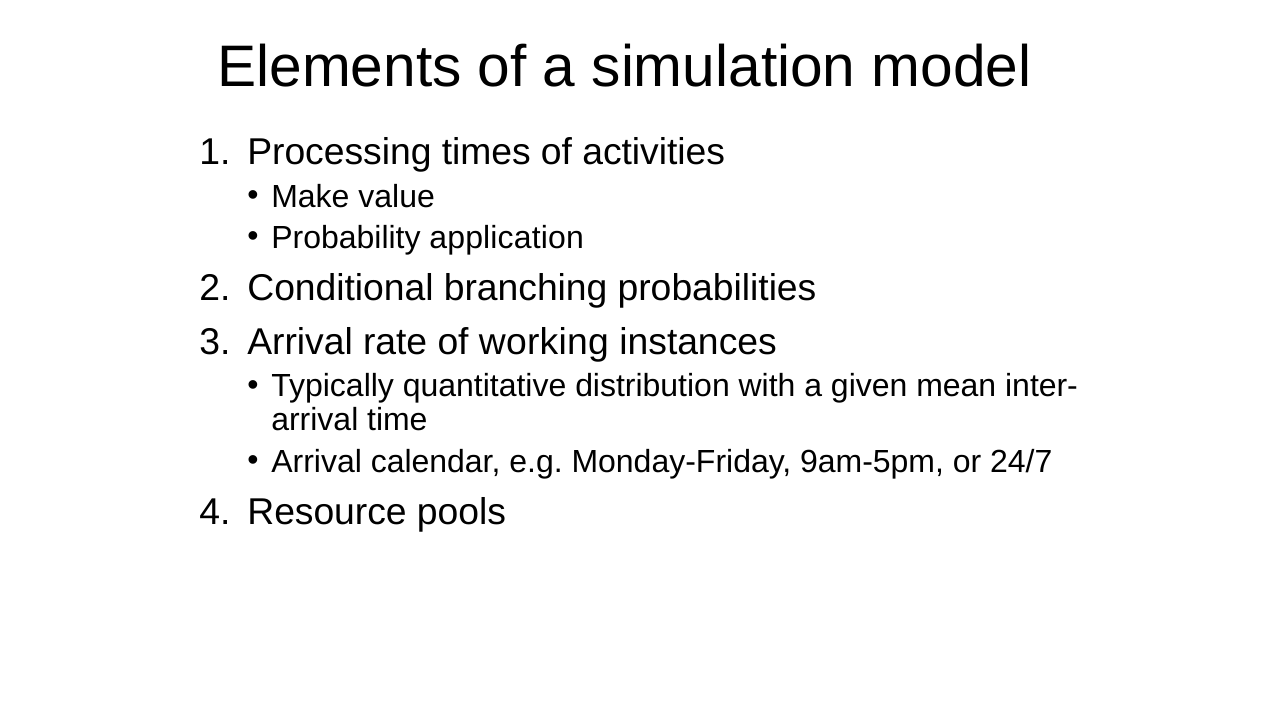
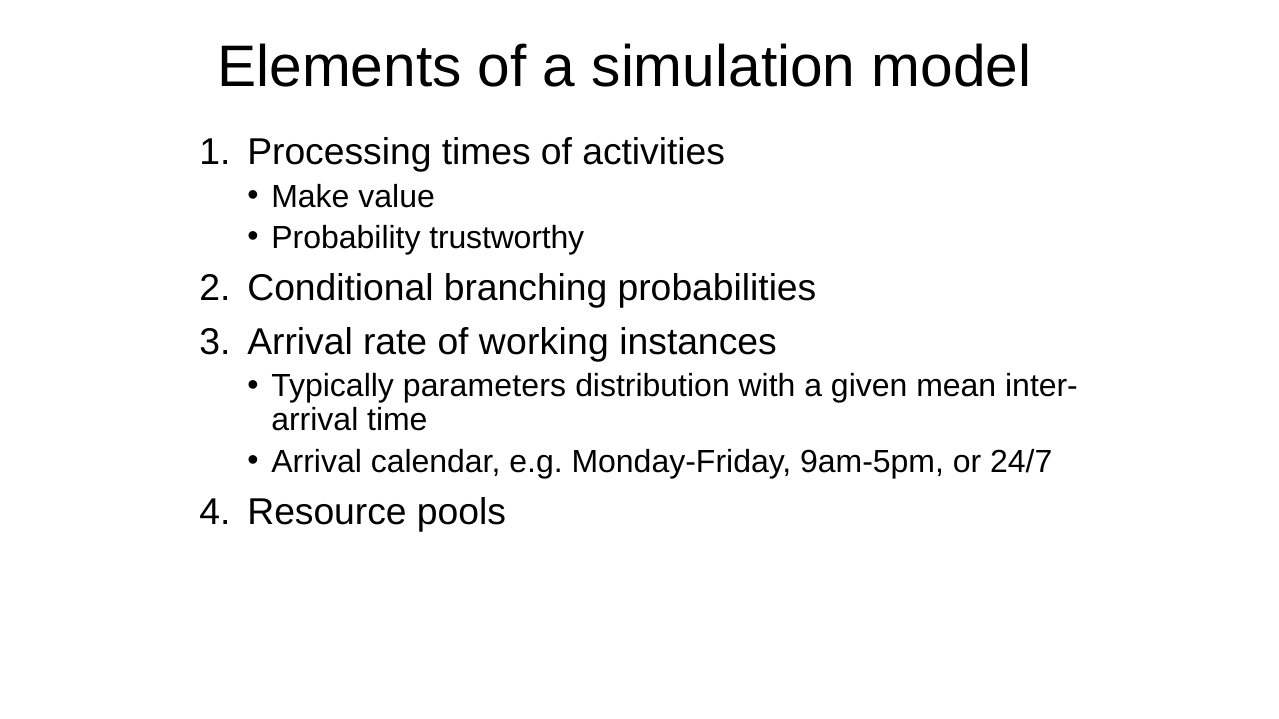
application: application -> trustworthy
quantitative: quantitative -> parameters
